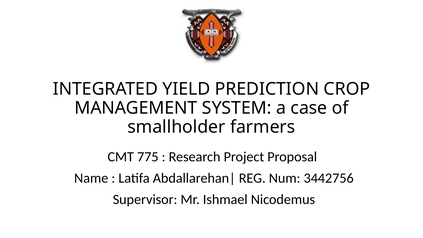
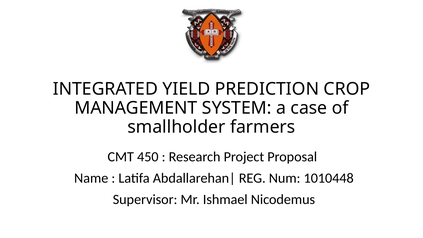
775: 775 -> 450
3442756: 3442756 -> 1010448
